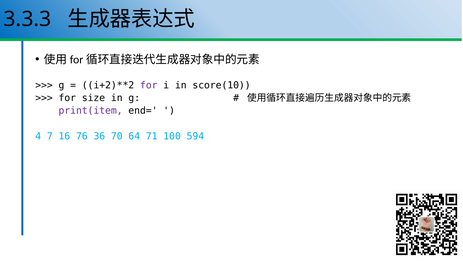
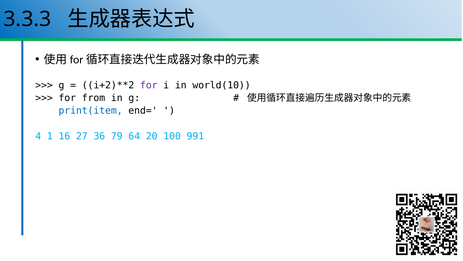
score(10: score(10 -> world(10
size: size -> from
print(item colour: purple -> blue
7: 7 -> 1
76: 76 -> 27
70: 70 -> 79
71: 71 -> 20
594: 594 -> 991
